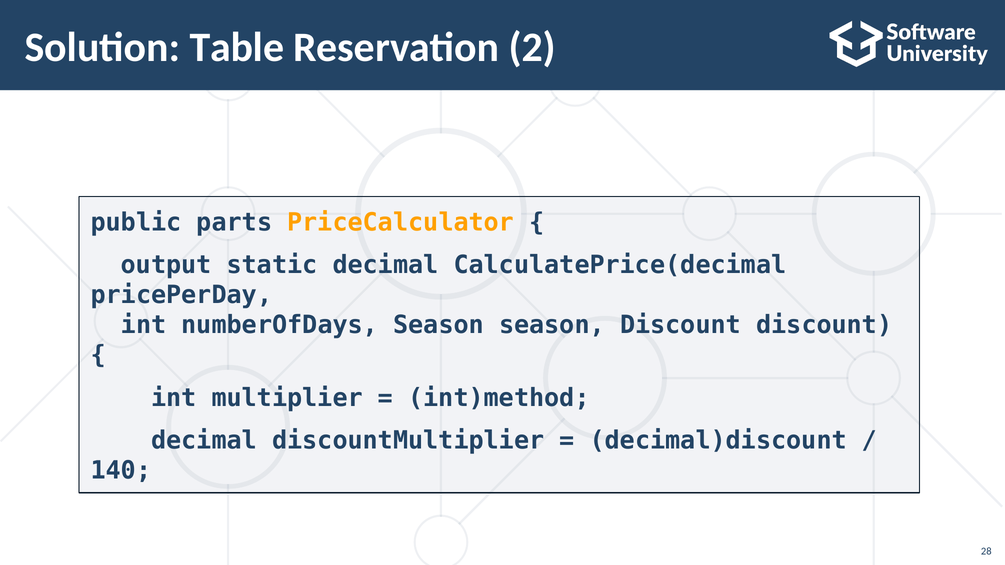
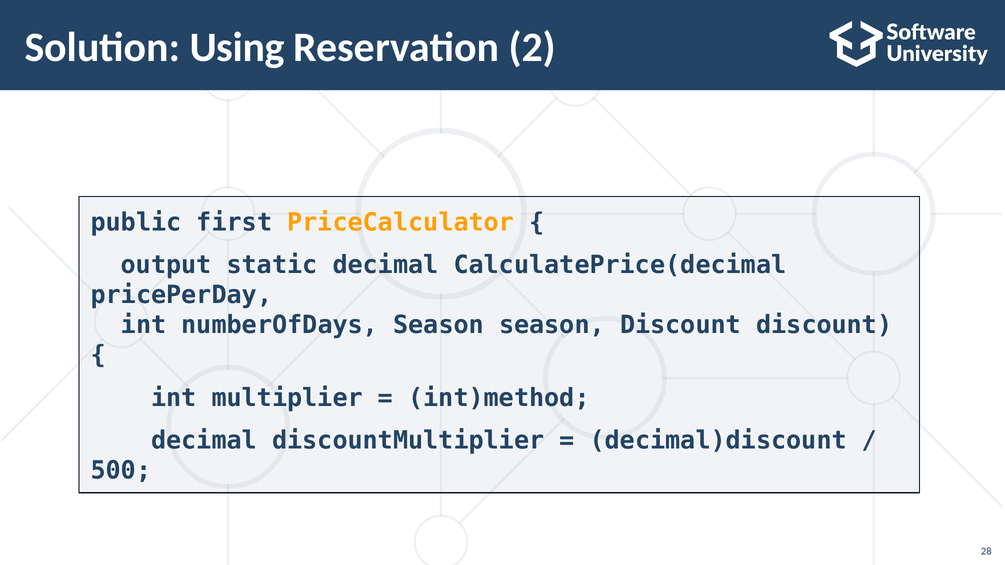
Table: Table -> Using
parts: parts -> first
140: 140 -> 500
